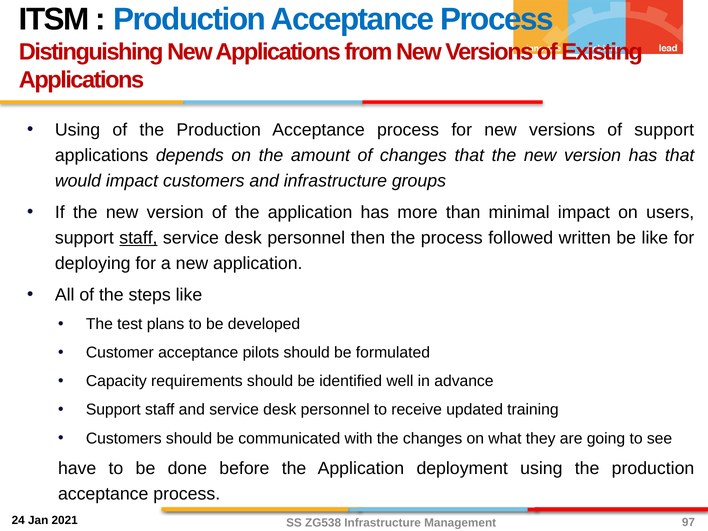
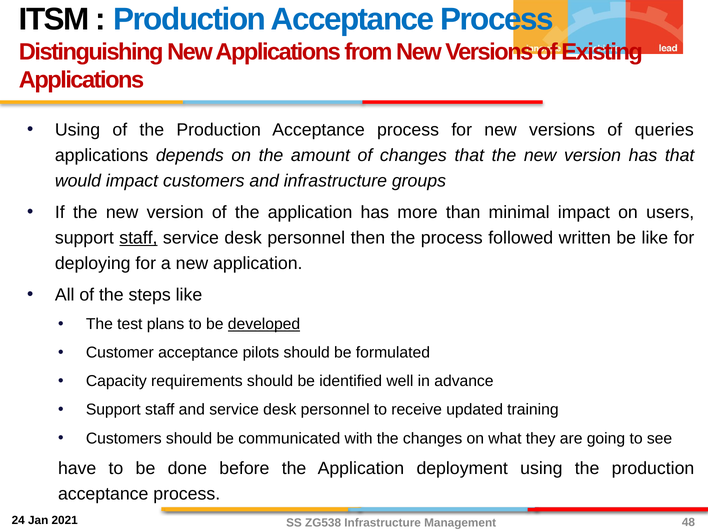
of support: support -> queries
developed underline: none -> present
97: 97 -> 48
